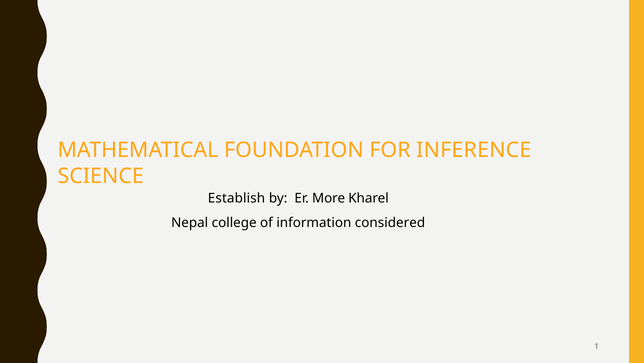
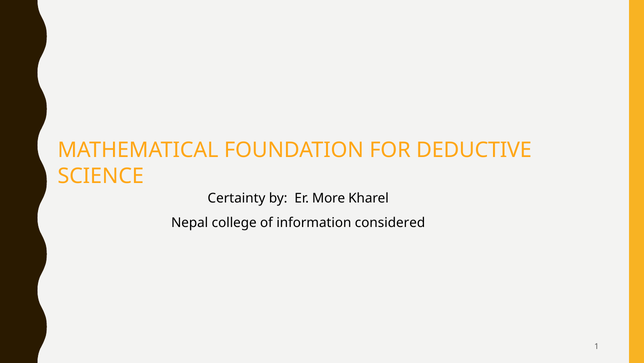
INFERENCE: INFERENCE -> DEDUCTIVE
Establish: Establish -> Certainty
